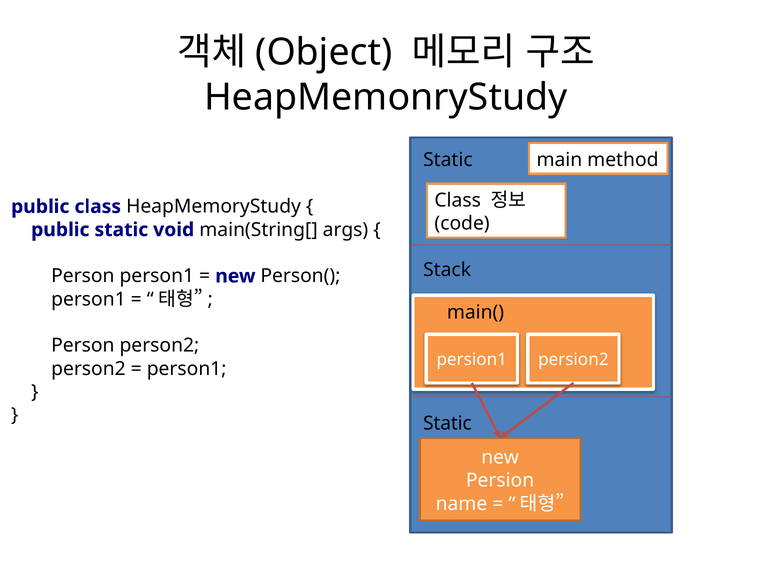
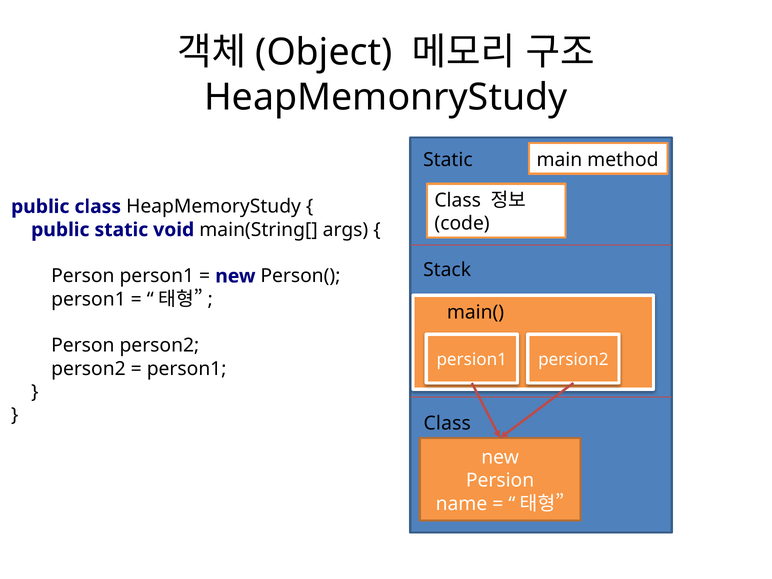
Static at (447, 424): Static -> Class
